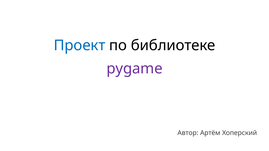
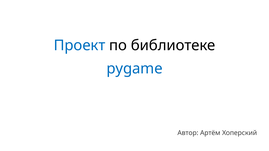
pygame colour: purple -> blue
